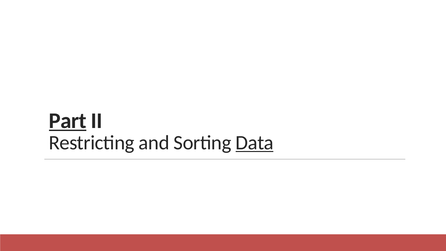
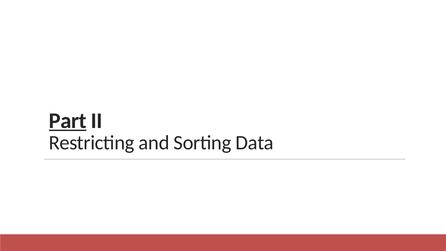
Data underline: present -> none
